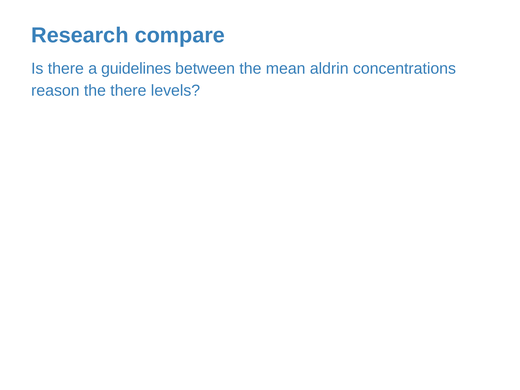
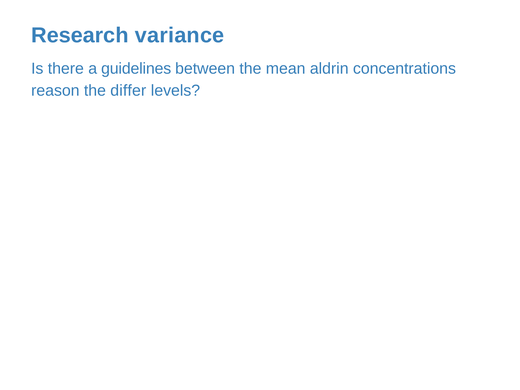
compare: compare -> variance
the there: there -> differ
